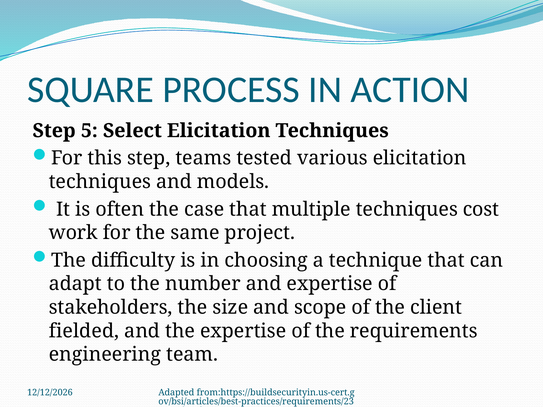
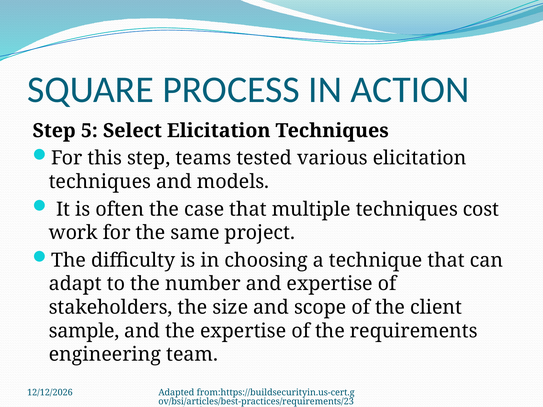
fielded: fielded -> sample
